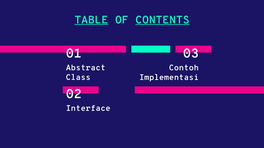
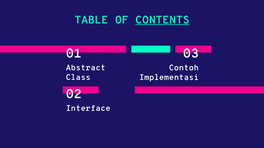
TABLE underline: present -> none
